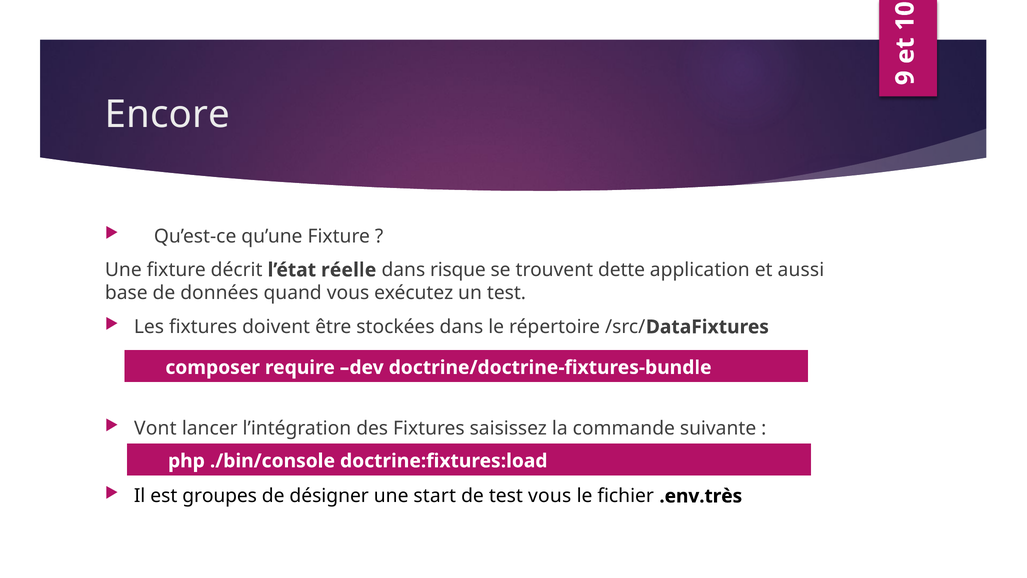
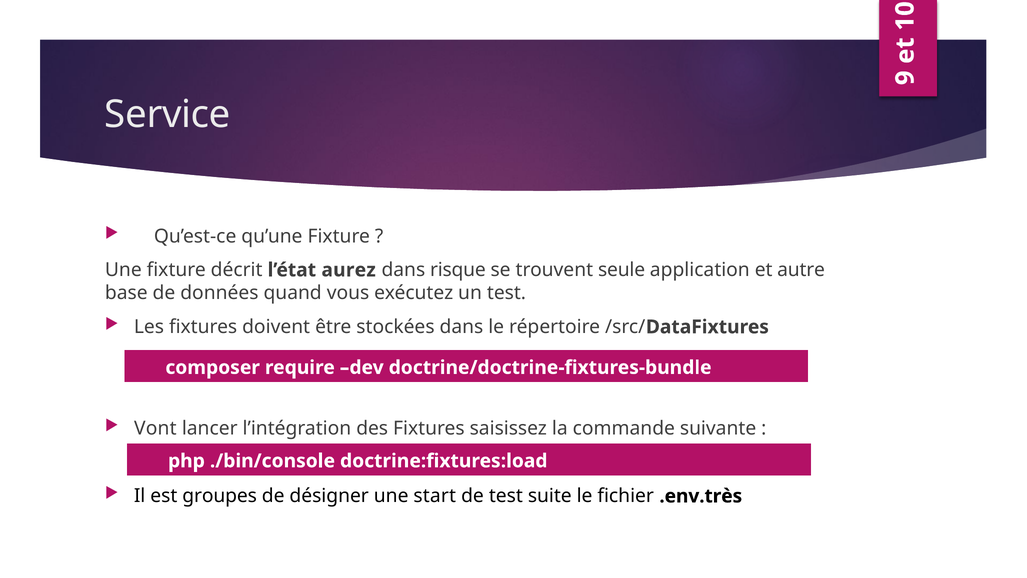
Encore: Encore -> Service
réelle: réelle -> aurez
dette: dette -> seule
aussi: aussi -> autre
test vous: vous -> suite
